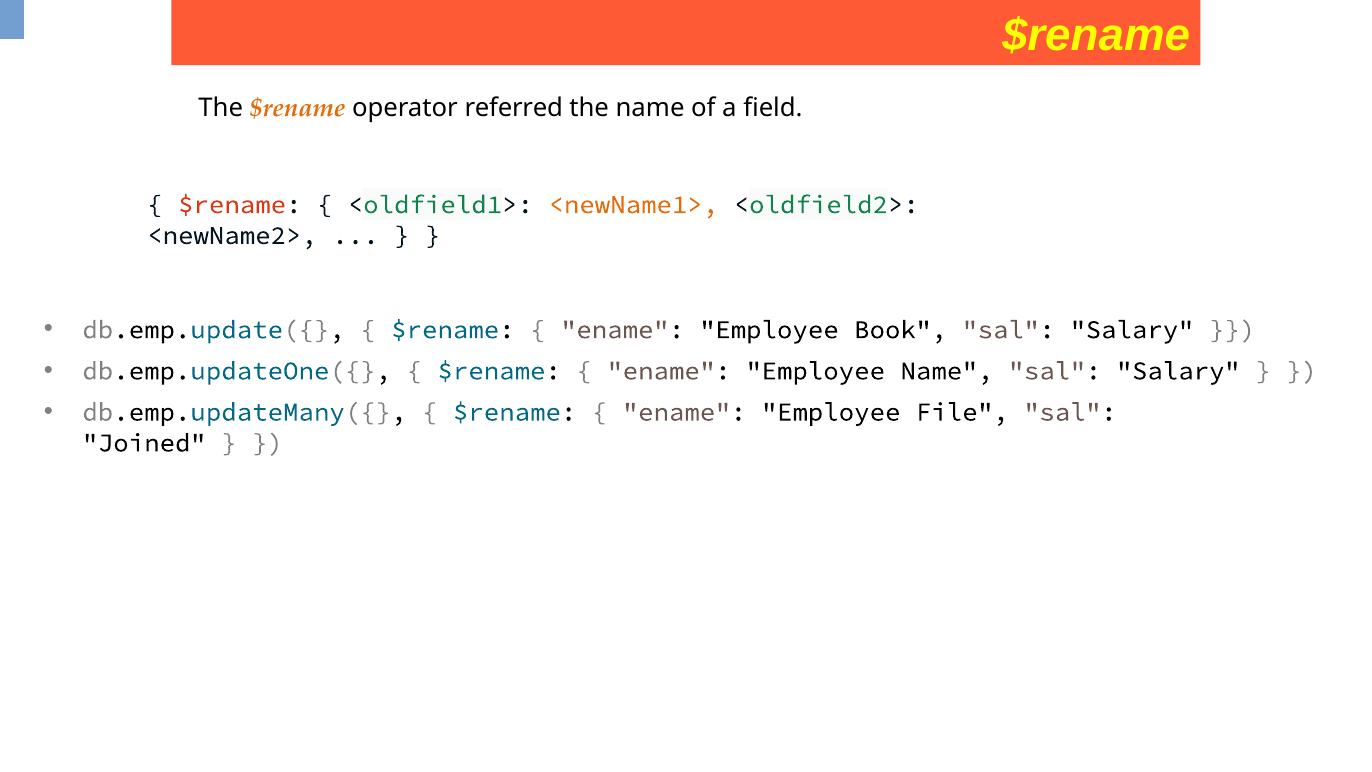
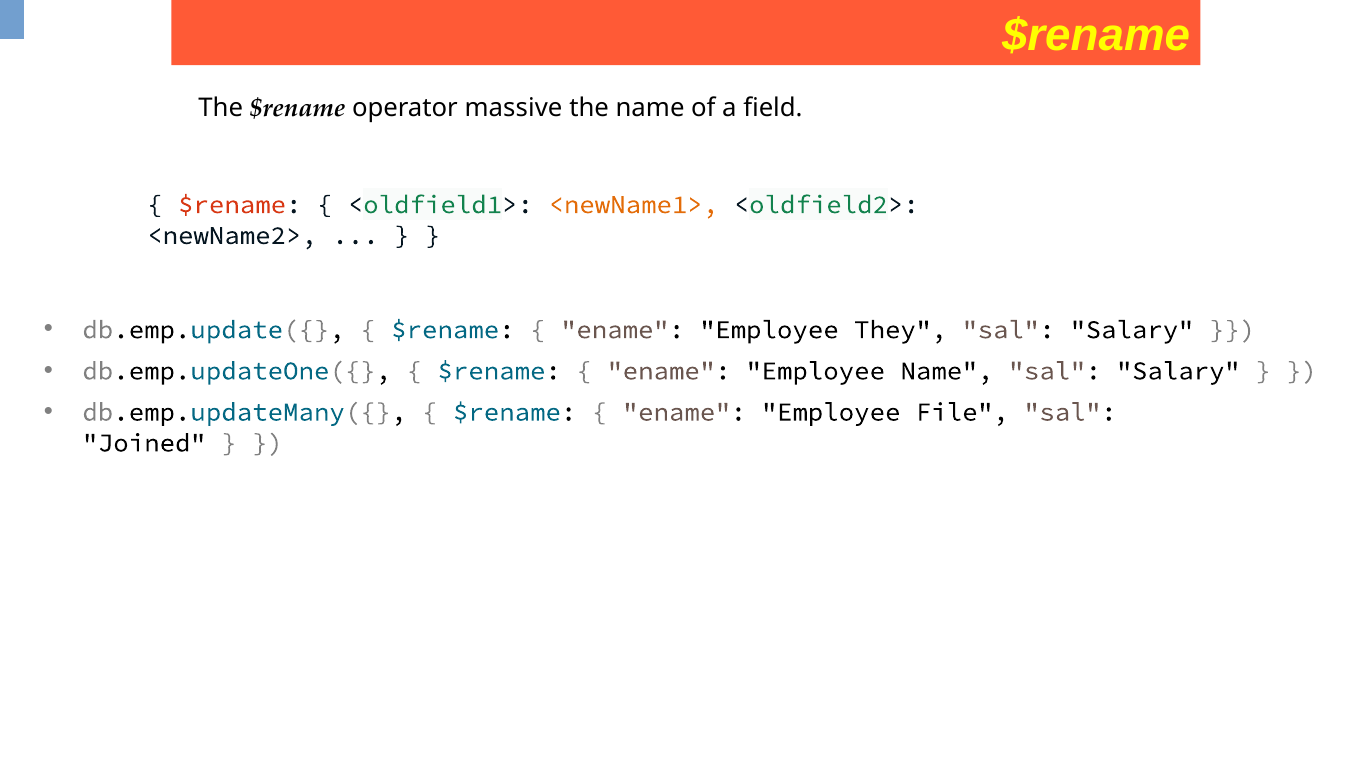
$rename at (298, 108) colour: orange -> black
referred: referred -> massive
Book: Book -> They
